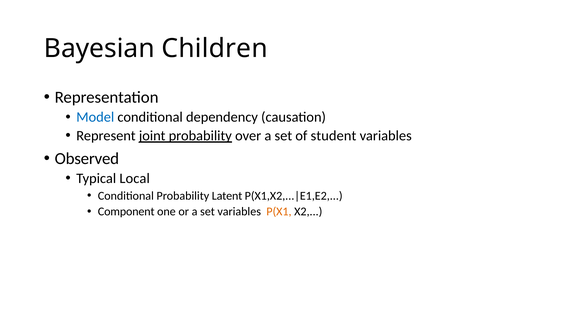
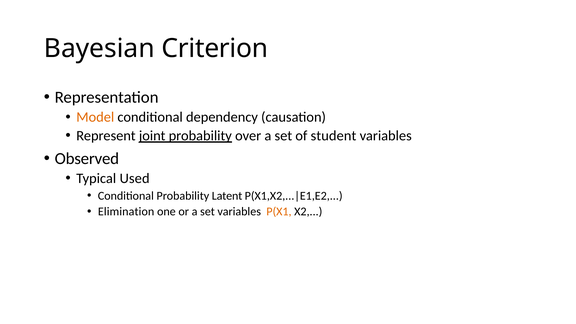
Children: Children -> Criterion
Model colour: blue -> orange
Local: Local -> Used
Component: Component -> Elimination
